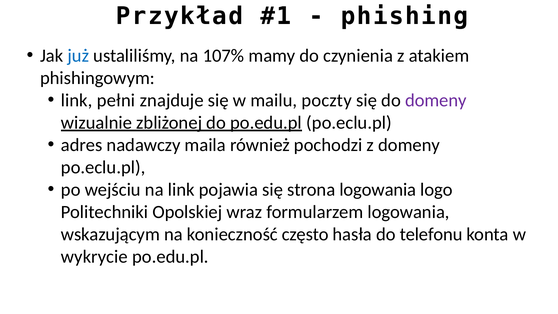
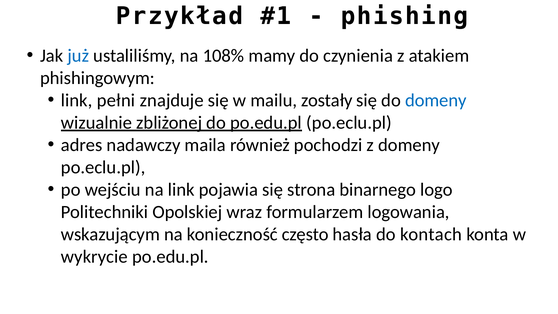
107%: 107% -> 108%
poczty: poczty -> zostały
domeny at (436, 100) colour: purple -> blue
strona logowania: logowania -> binarnego
telefonu: telefonu -> kontach
